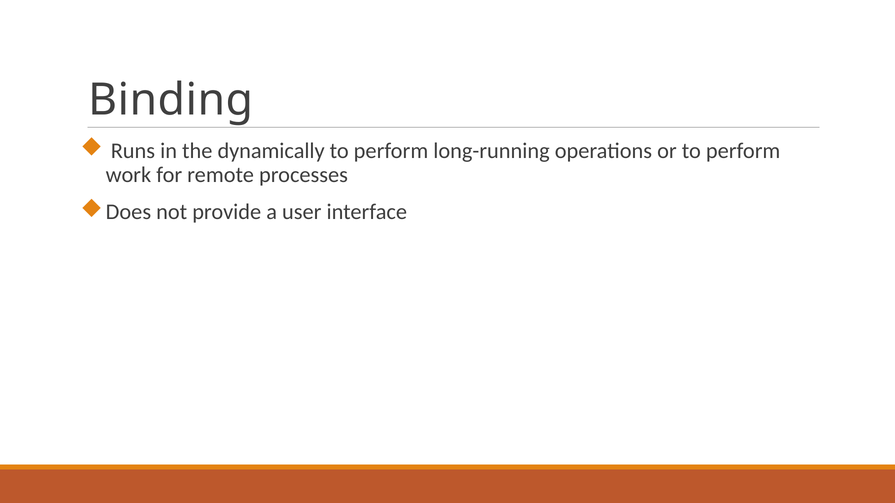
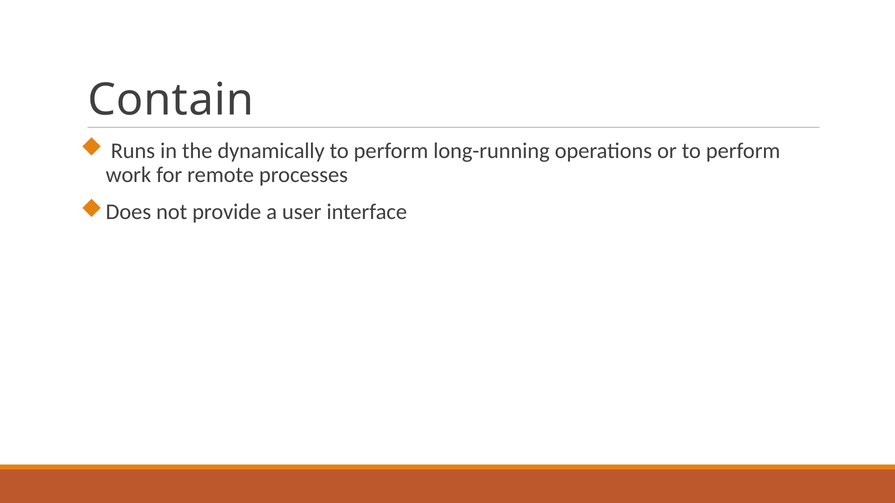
Binding: Binding -> Contain
